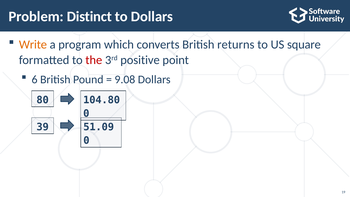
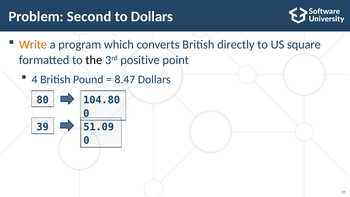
Distinct: Distinct -> Second
returns: returns -> directly
the colour: red -> black
6: 6 -> 4
9.08: 9.08 -> 8.47
